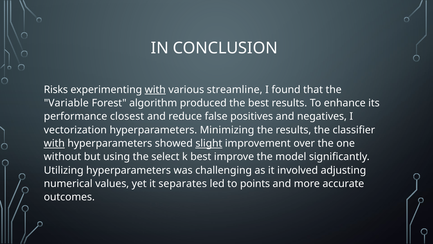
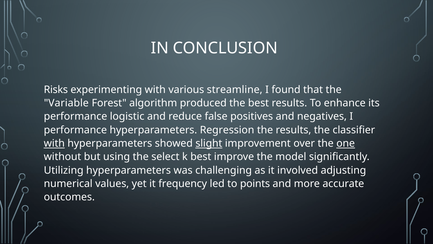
with at (155, 89) underline: present -> none
closest: closest -> logistic
vectorization at (75, 130): vectorization -> performance
Minimizing: Minimizing -> Regression
one underline: none -> present
separates: separates -> frequency
